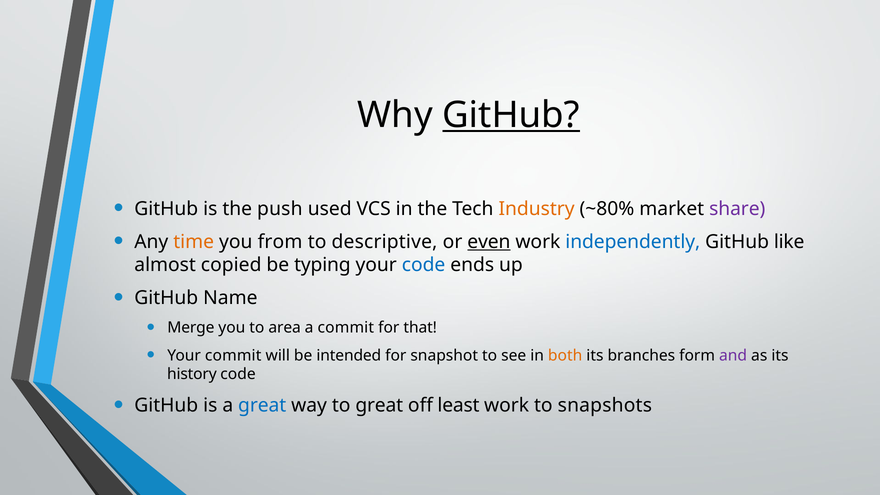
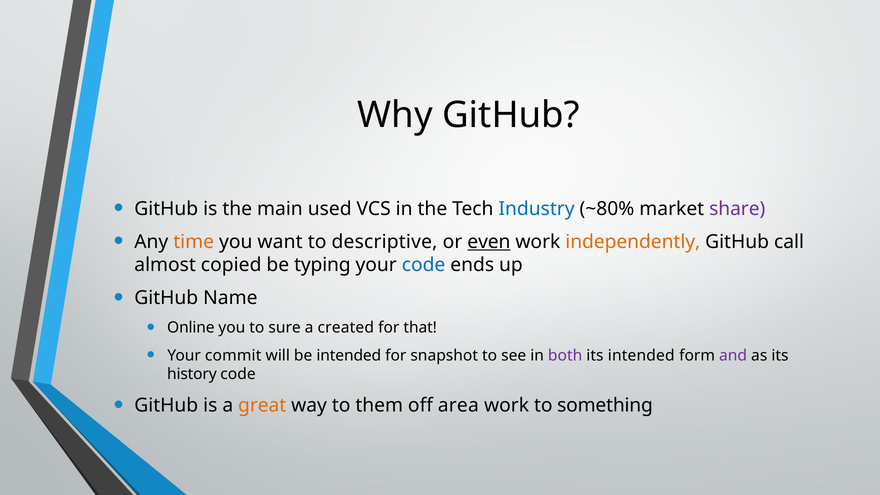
GitHub at (511, 115) underline: present -> none
push: push -> main
Industry colour: orange -> blue
from: from -> want
independently colour: blue -> orange
like: like -> call
Merge: Merge -> Online
area: area -> sure
a commit: commit -> created
both colour: orange -> purple
its branches: branches -> intended
great at (262, 405) colour: blue -> orange
to great: great -> them
least: least -> area
snapshots: snapshots -> something
